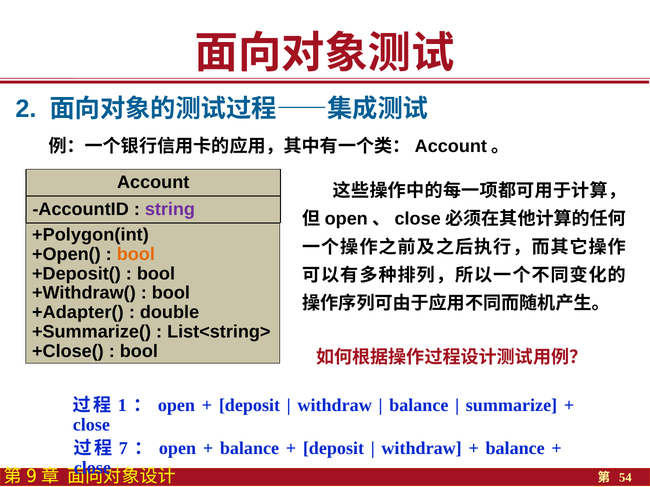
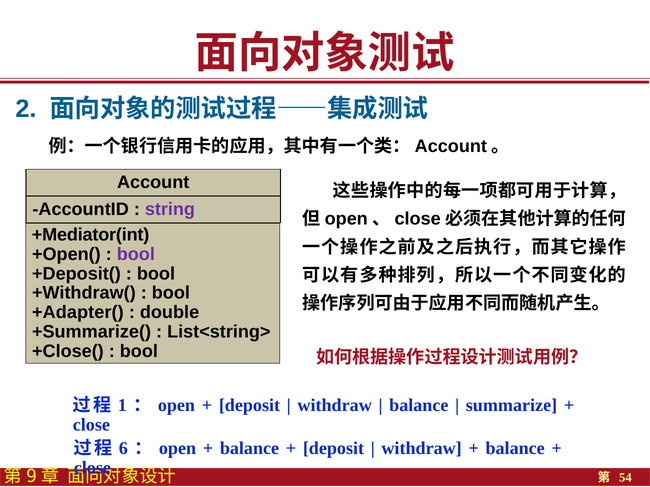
+Polygon(int: +Polygon(int -> +Mediator(int
bool at (136, 254) colour: orange -> purple
7: 7 -> 6
